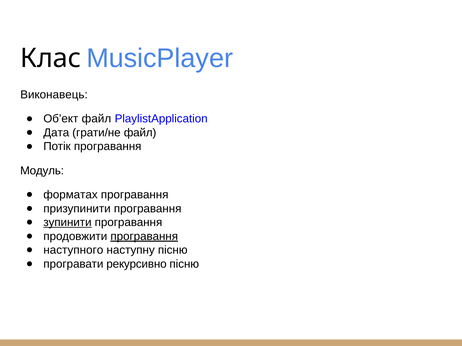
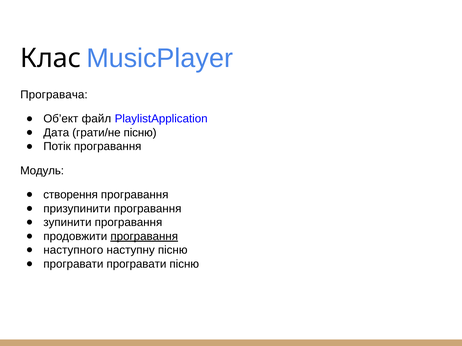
Виконавець: Виконавець -> Програвача
грати/не файл: файл -> пісню
форматах: форматах -> створення
зупинити underline: present -> none
програвати рекурсивно: рекурсивно -> програвати
